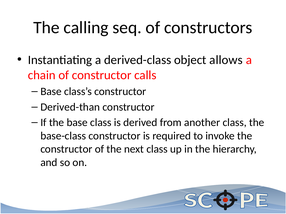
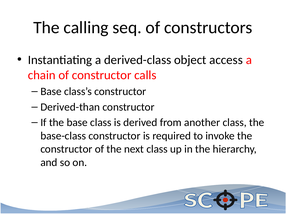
allows: allows -> access
